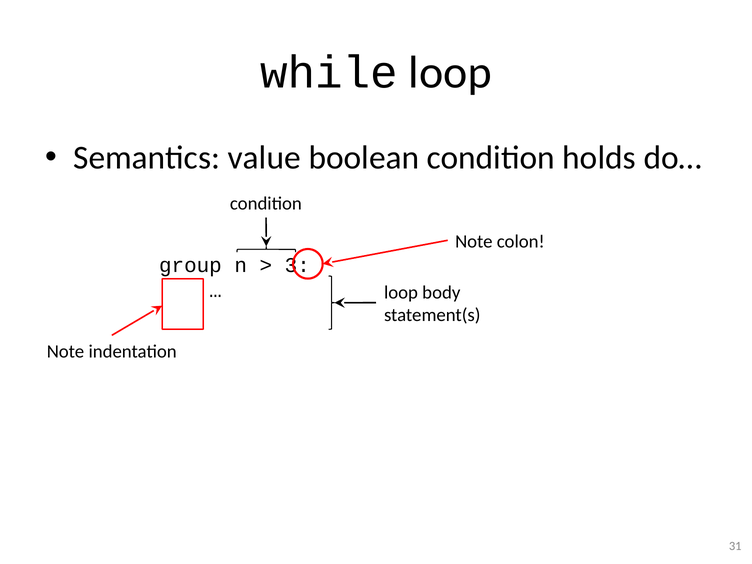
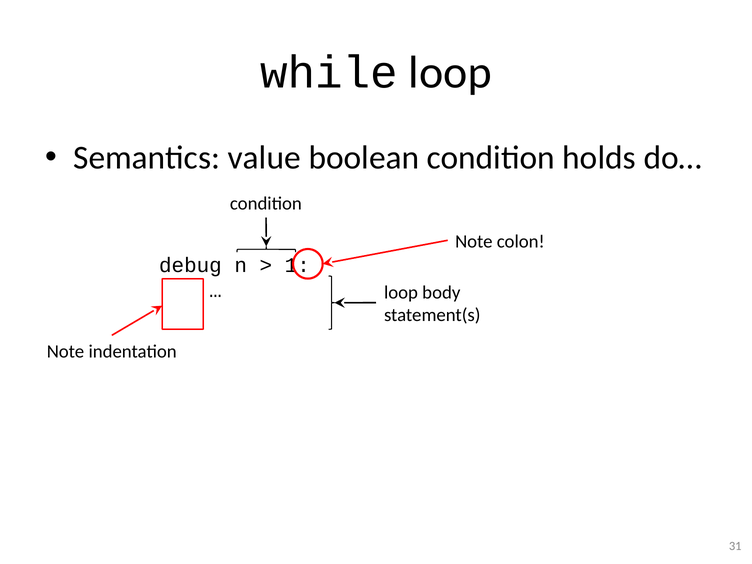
group: group -> debug
3: 3 -> 1
